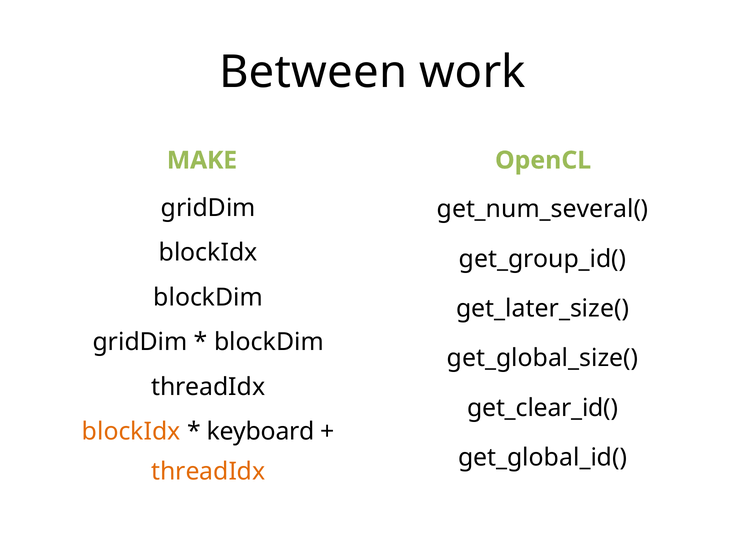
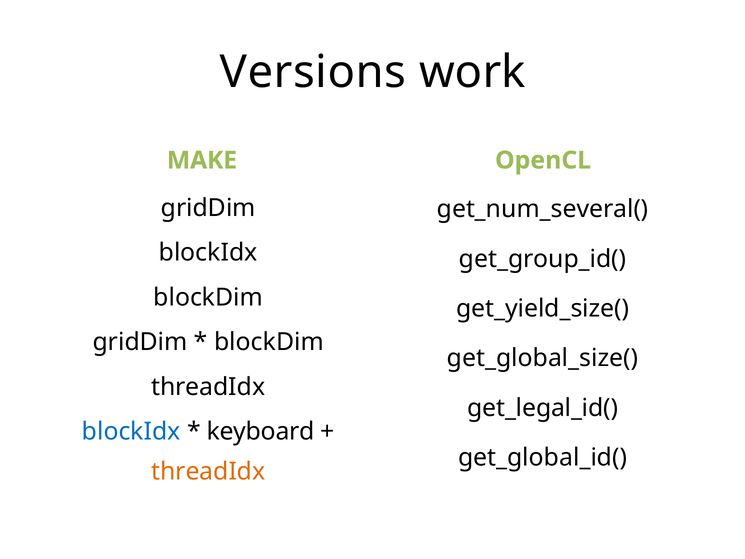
Between: Between -> Versions
get_later_size(: get_later_size( -> get_yield_size(
get_clear_id(: get_clear_id( -> get_legal_id(
blockIdx at (131, 431) colour: orange -> blue
